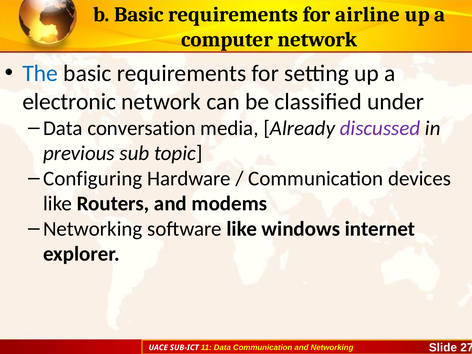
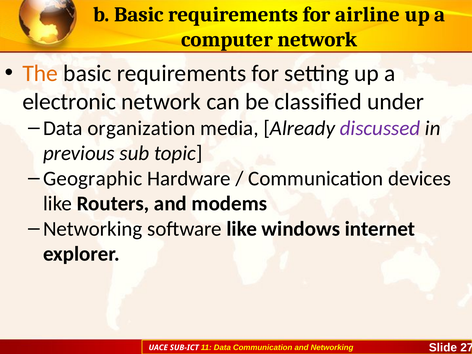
The colour: blue -> orange
conversation: conversation -> organization
Configuring: Configuring -> Geographic
